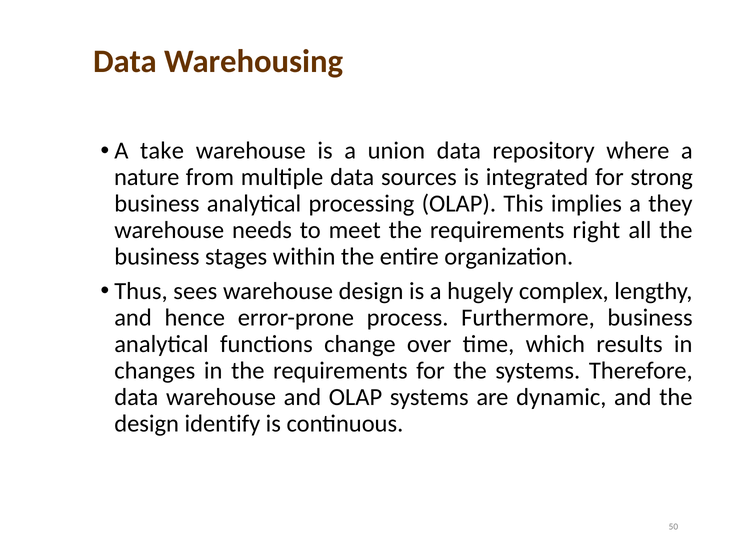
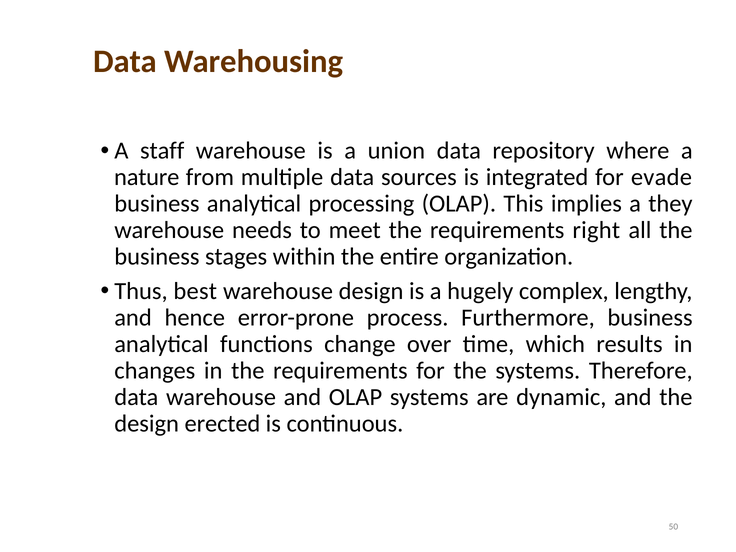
take: take -> staff
strong: strong -> evade
sees: sees -> best
identify: identify -> erected
